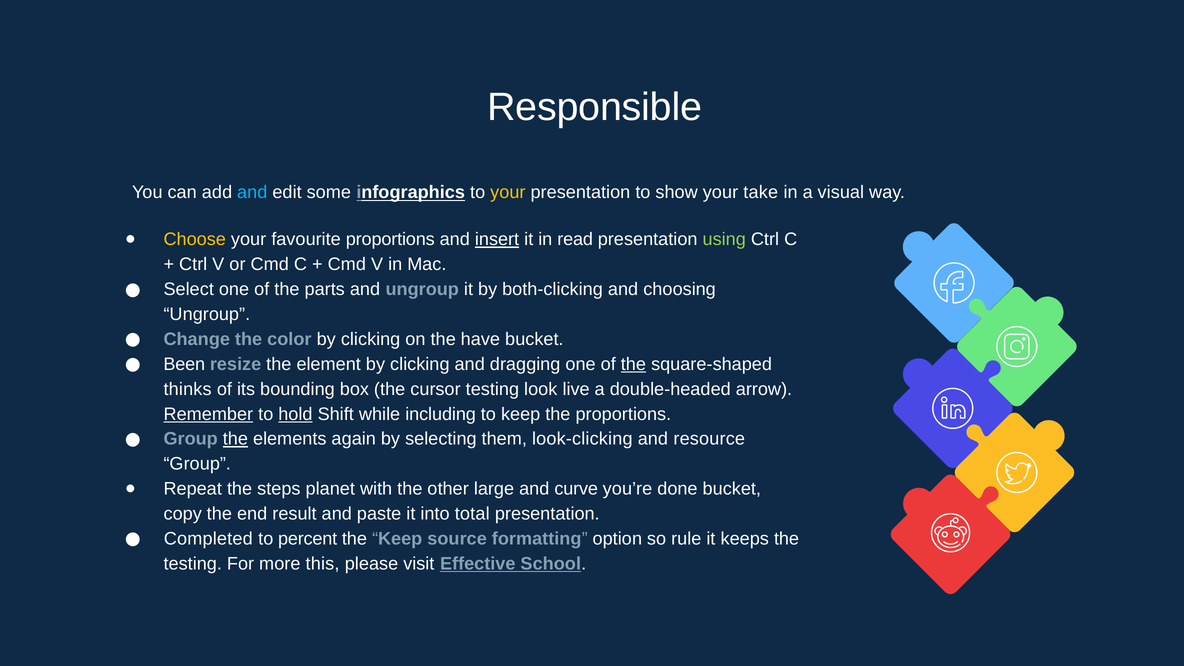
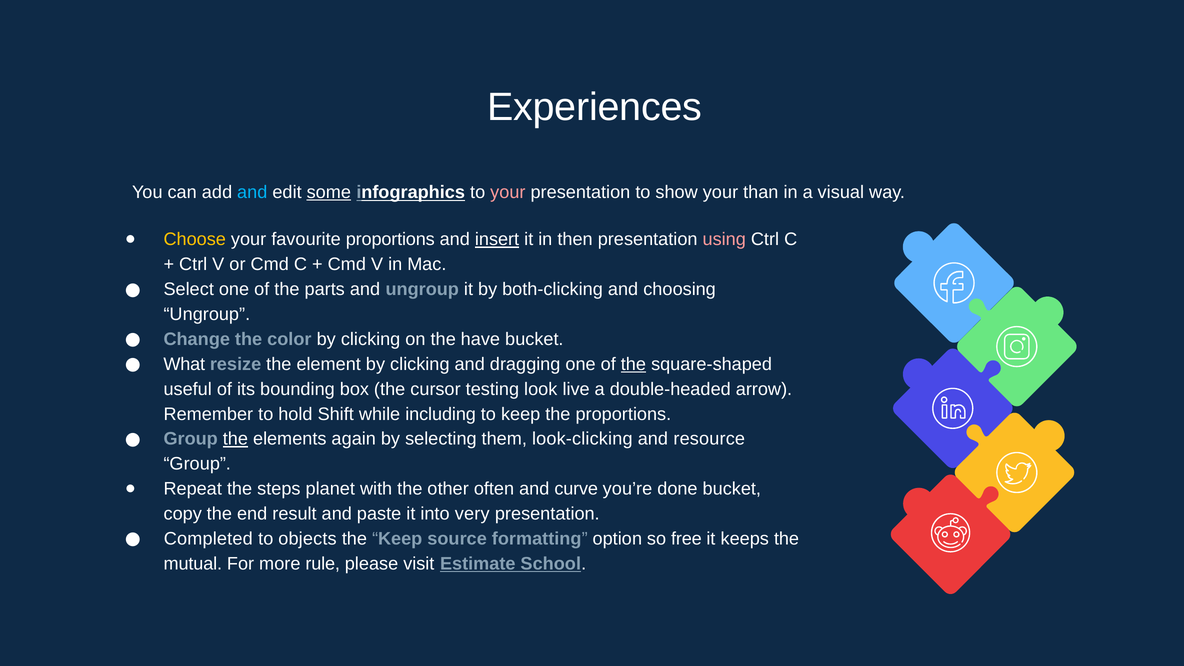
Responsible: Responsible -> Experiences
some underline: none -> present
your at (508, 192) colour: yellow -> pink
take: take -> than
read: read -> then
using colour: light green -> pink
Been: Been -> What
thinks: thinks -> useful
Remember underline: present -> none
hold underline: present -> none
large: large -> often
total: total -> very
percent: percent -> objects
rule: rule -> free
testing at (193, 564): testing -> mutual
this: this -> rule
Effective: Effective -> Estimate
